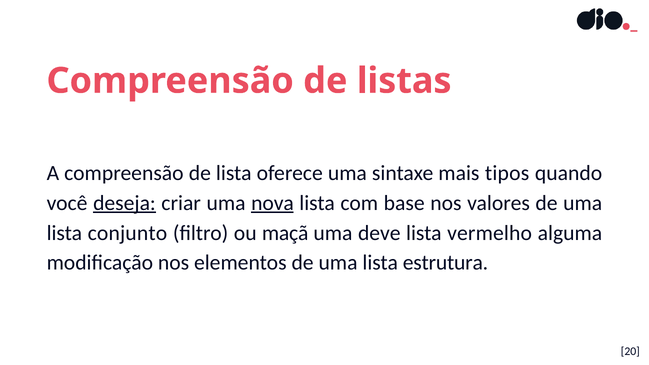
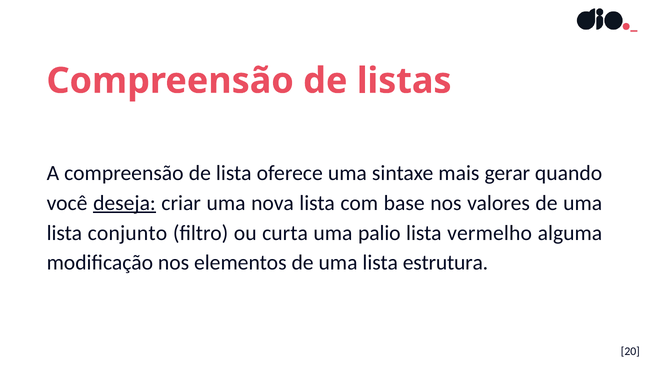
tipos: tipos -> gerar
nova underline: present -> none
maçã: maçã -> curta
deve: deve -> palio
